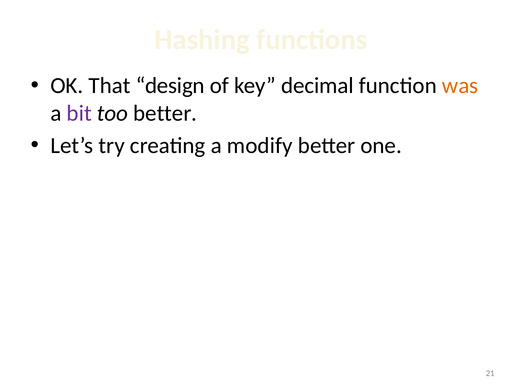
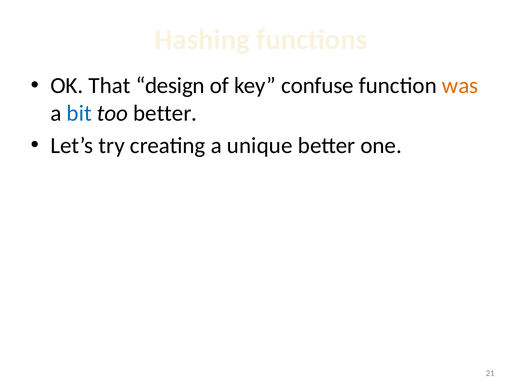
decimal: decimal -> confuse
bit colour: purple -> blue
modify: modify -> unique
